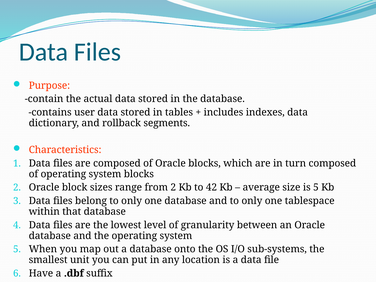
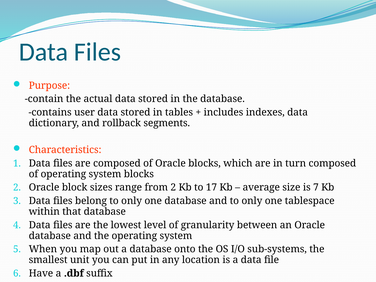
42: 42 -> 17
is 5: 5 -> 7
